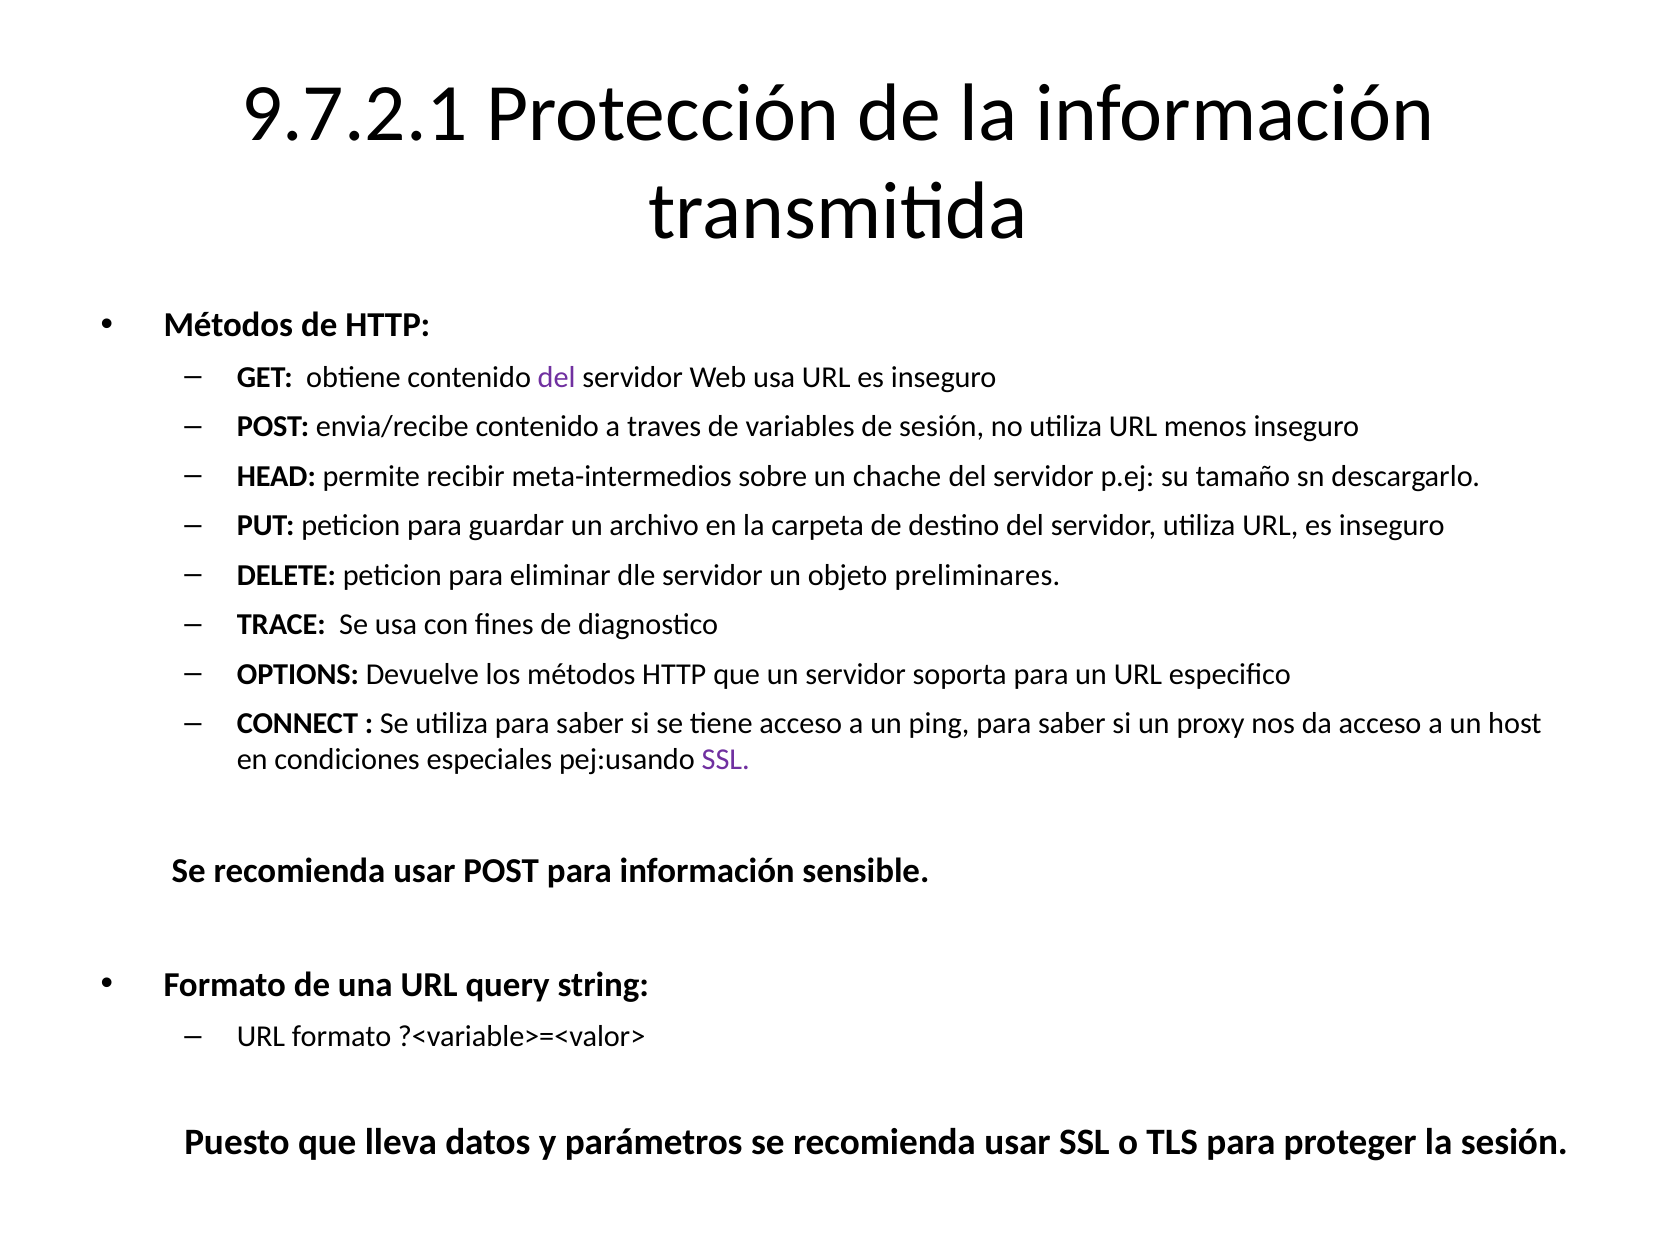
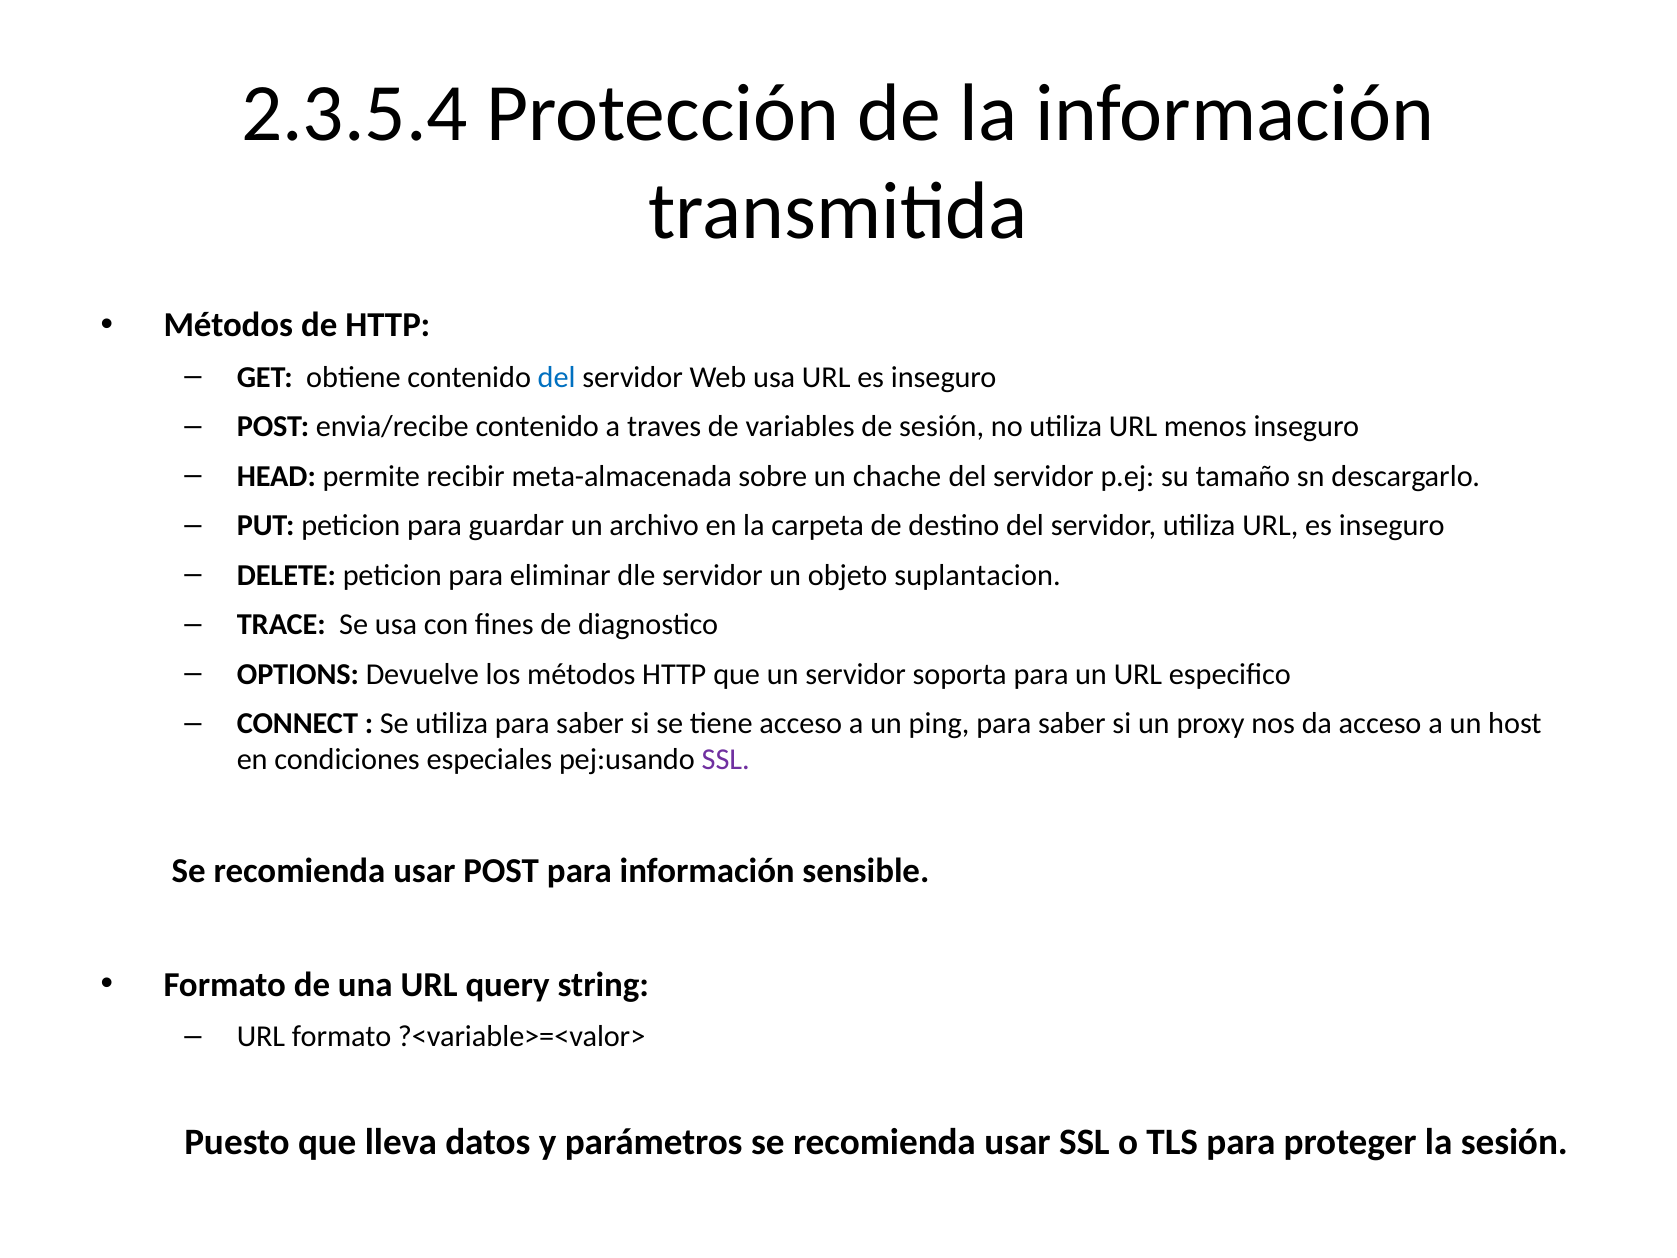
9.7.2.1: 9.7.2.1 -> 2.3.5.4
del at (557, 377) colour: purple -> blue
meta-intermedios: meta-intermedios -> meta-almacenada
preliminares: preliminares -> suplantacion
